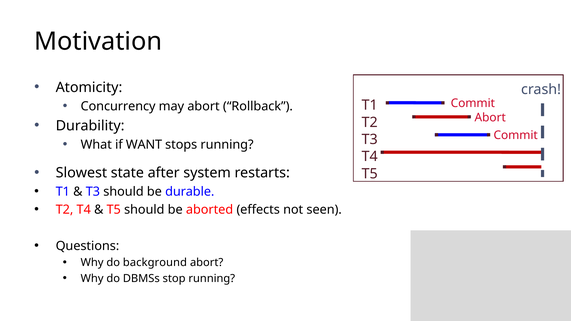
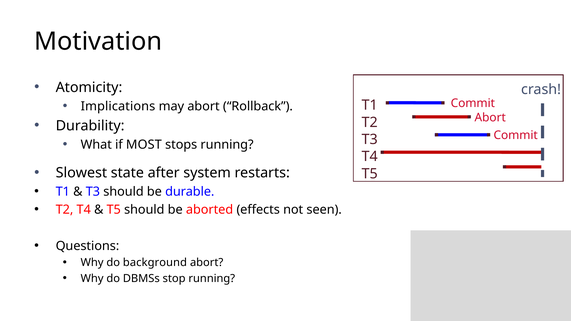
Concurrency: Concurrency -> Implications
WANT: WANT -> MOST
